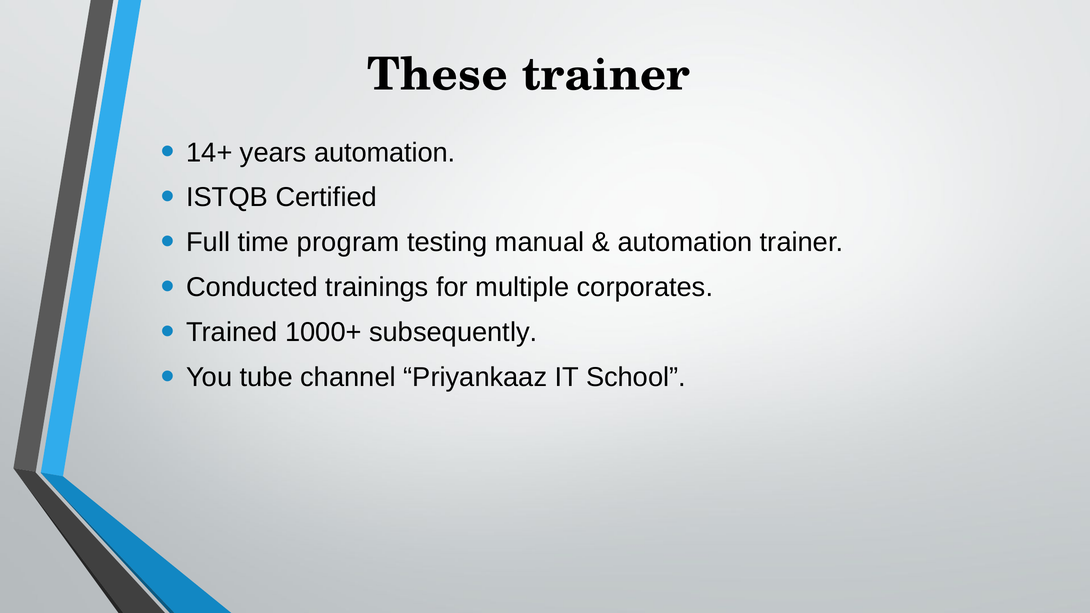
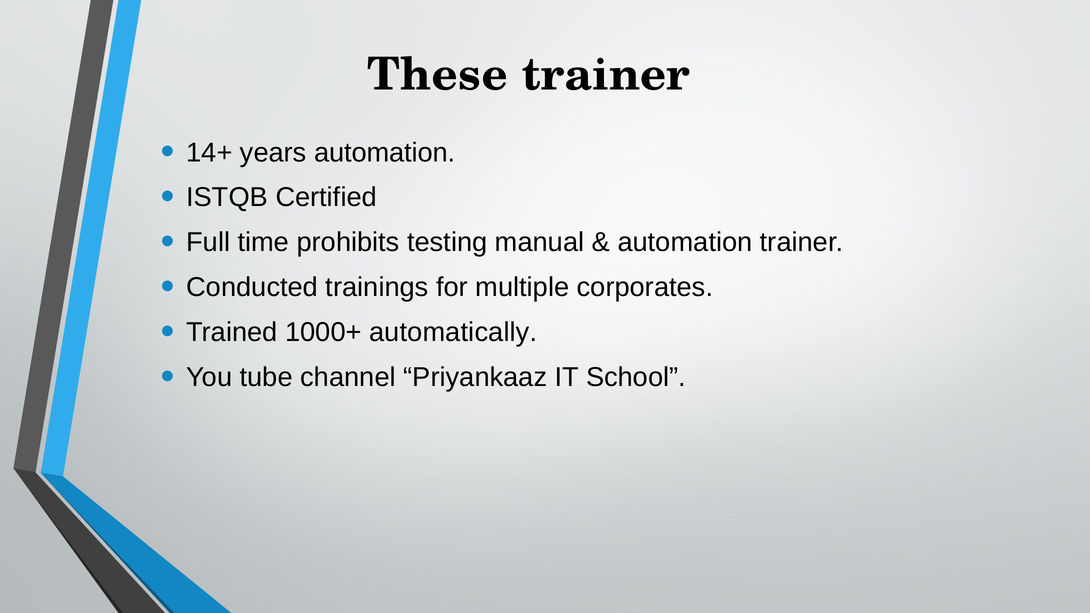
program: program -> prohibits
subsequently: subsequently -> automatically
